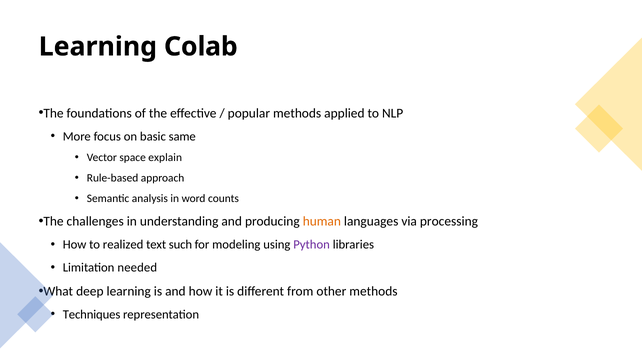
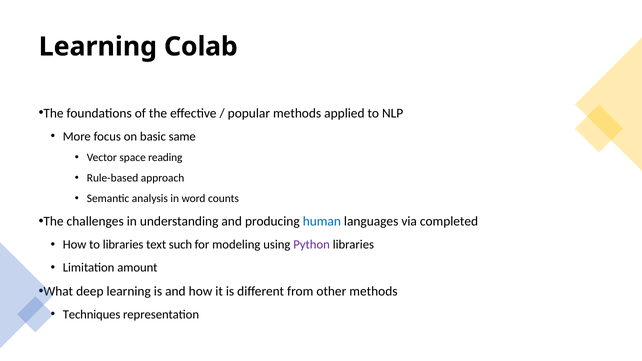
explain: explain -> reading
human colour: orange -> blue
processing: processing -> completed
to realized: realized -> libraries
needed: needed -> amount
